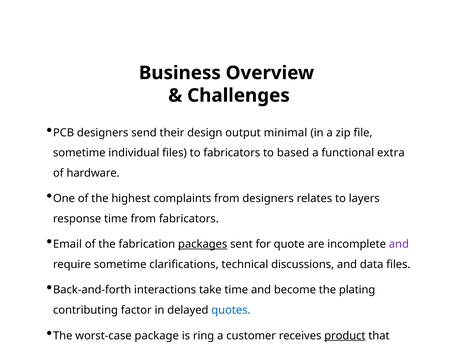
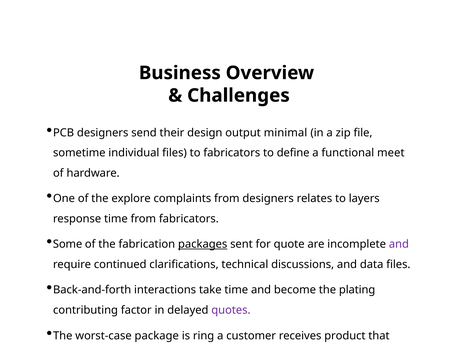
based: based -> define
functional extra: extra -> meet
highest: highest -> explore
Email: Email -> Some
require sometime: sometime -> continued
quotes colour: blue -> purple
product underline: present -> none
